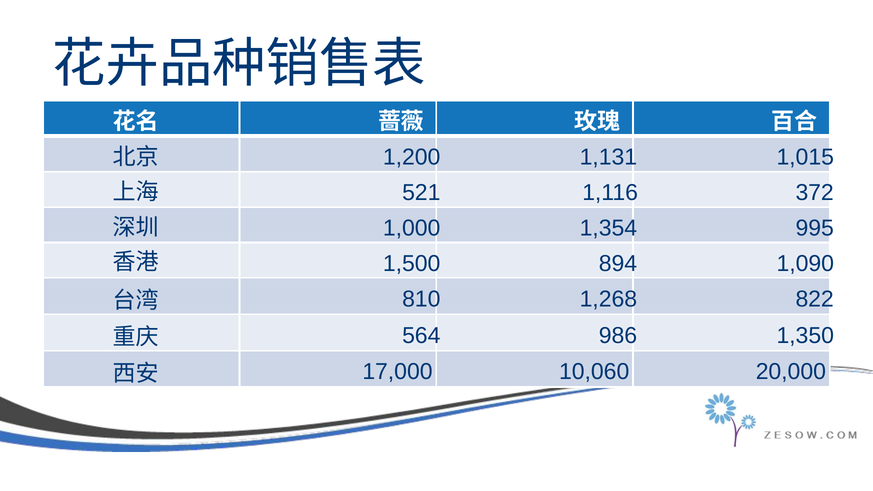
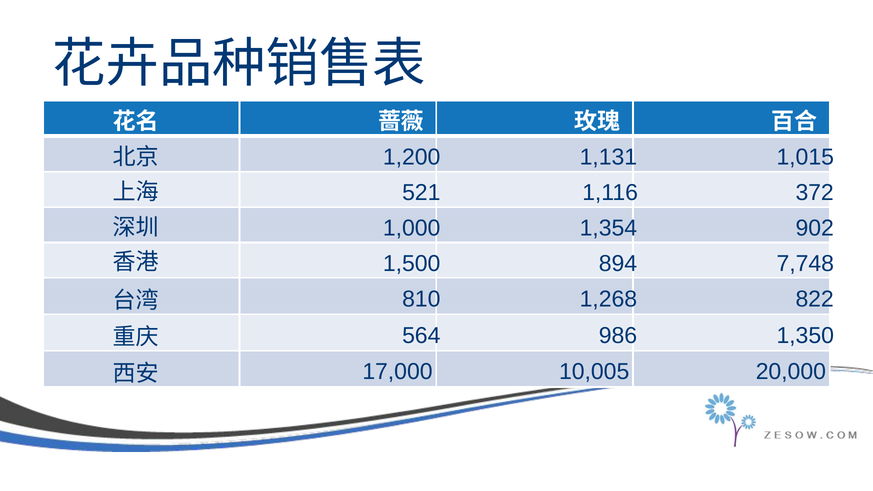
995: 995 -> 902
1,090: 1,090 -> 7,748
10,060: 10,060 -> 10,005
